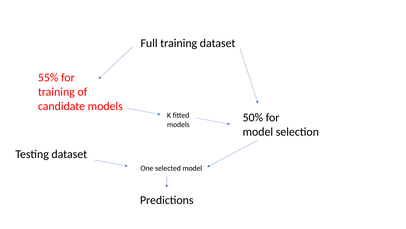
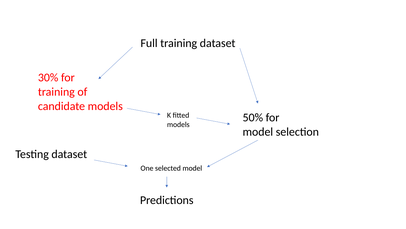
55%: 55% -> 30%
